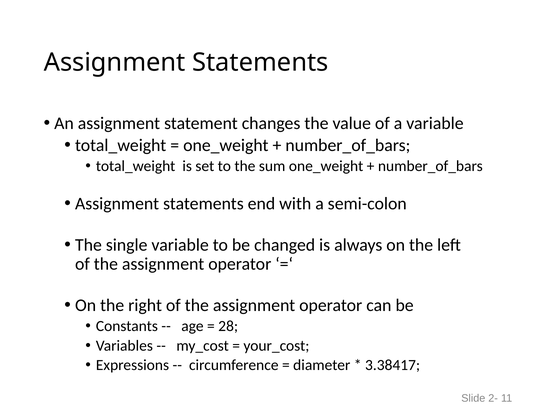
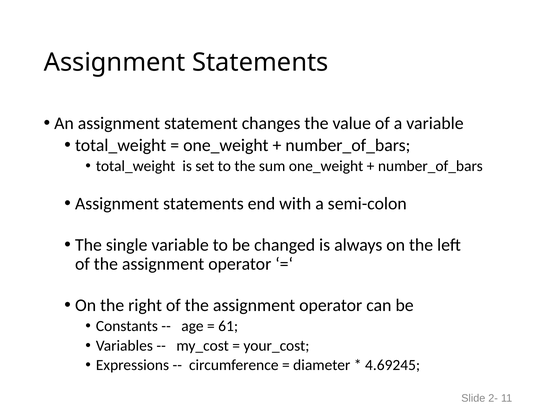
28: 28 -> 61
3.38417: 3.38417 -> 4.69245
